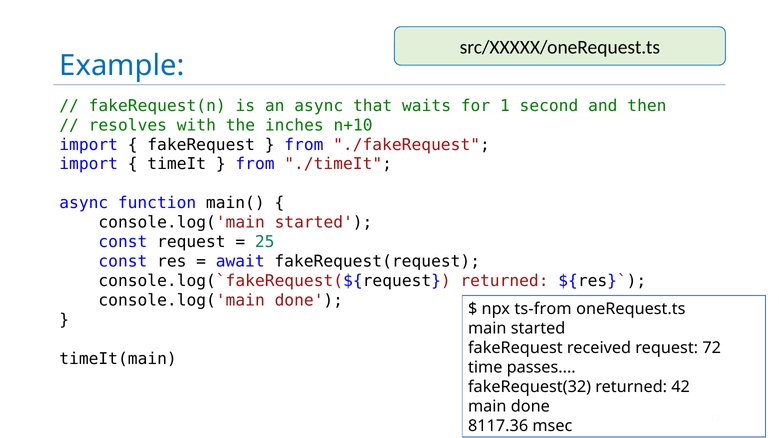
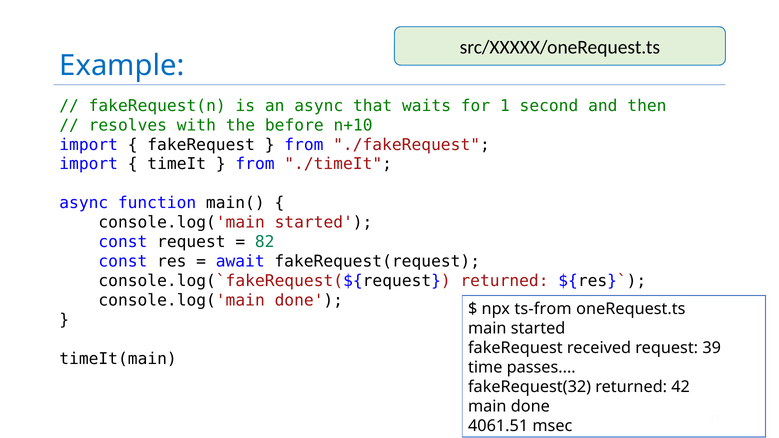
inches: inches -> before
25: 25 -> 82
72: 72 -> 39
8117.36: 8117.36 -> 4061.51
